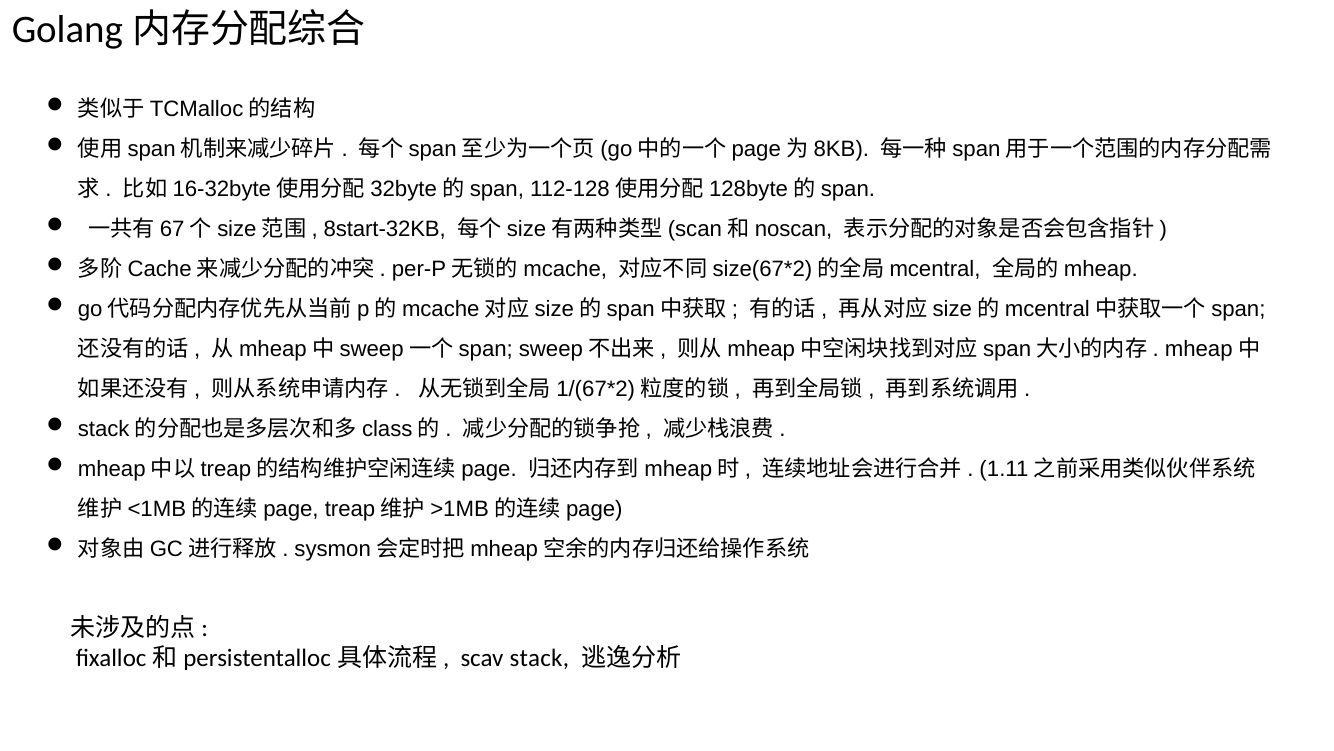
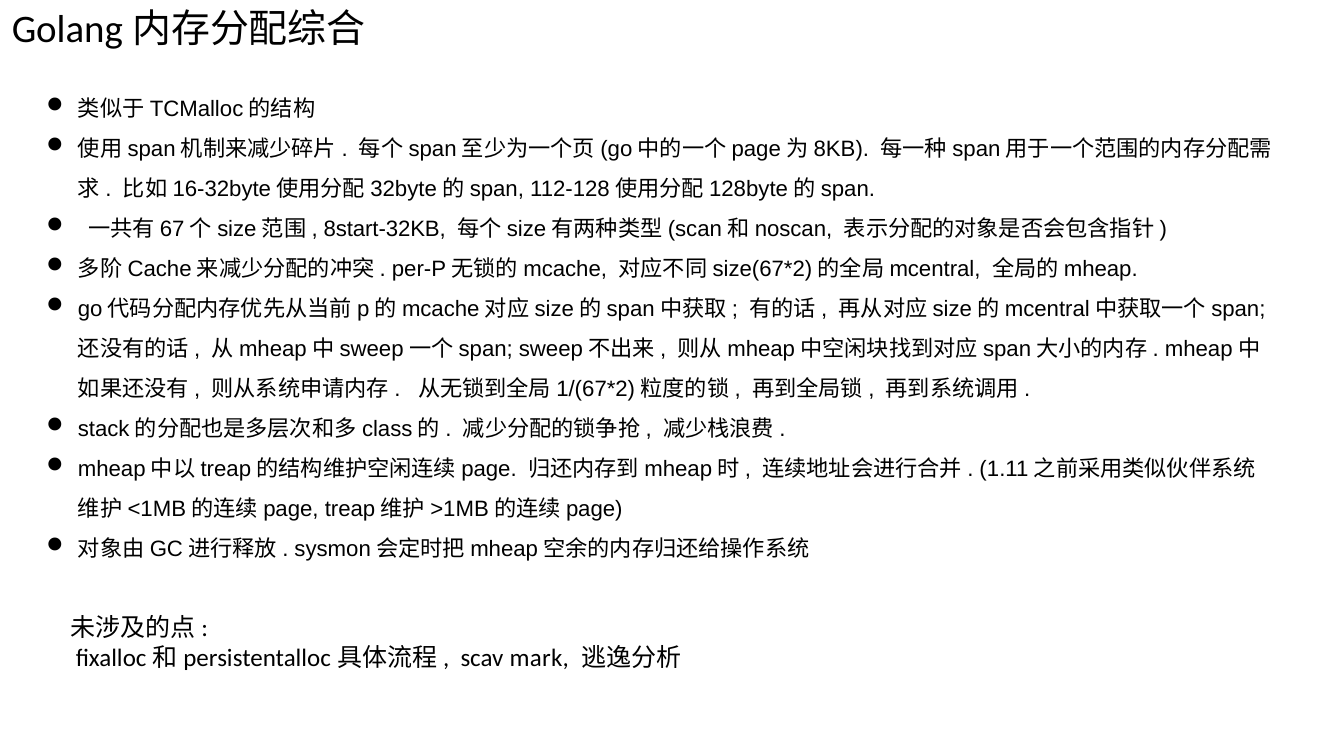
stack: stack -> mark
